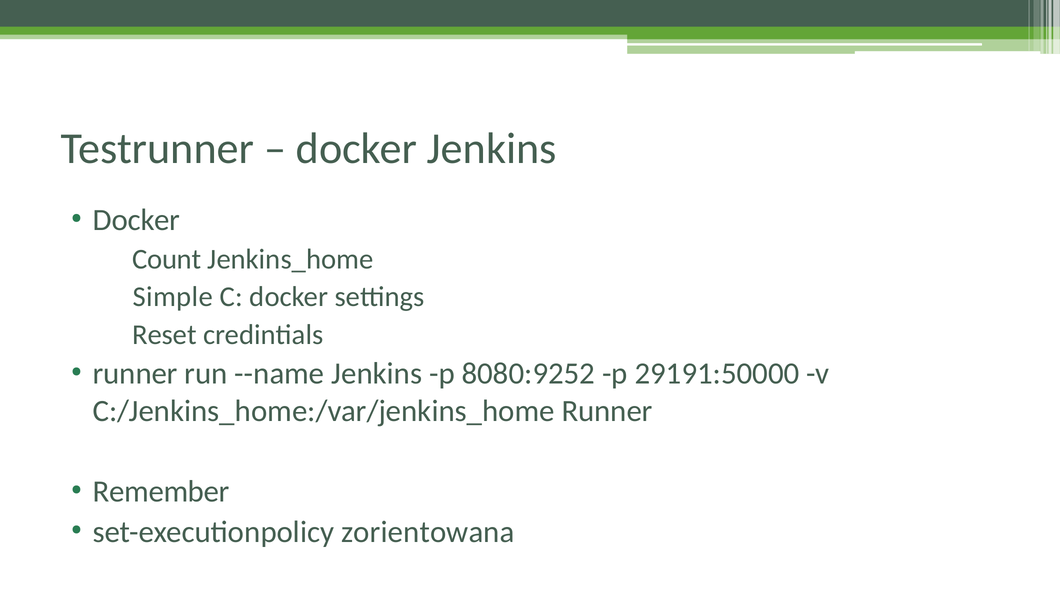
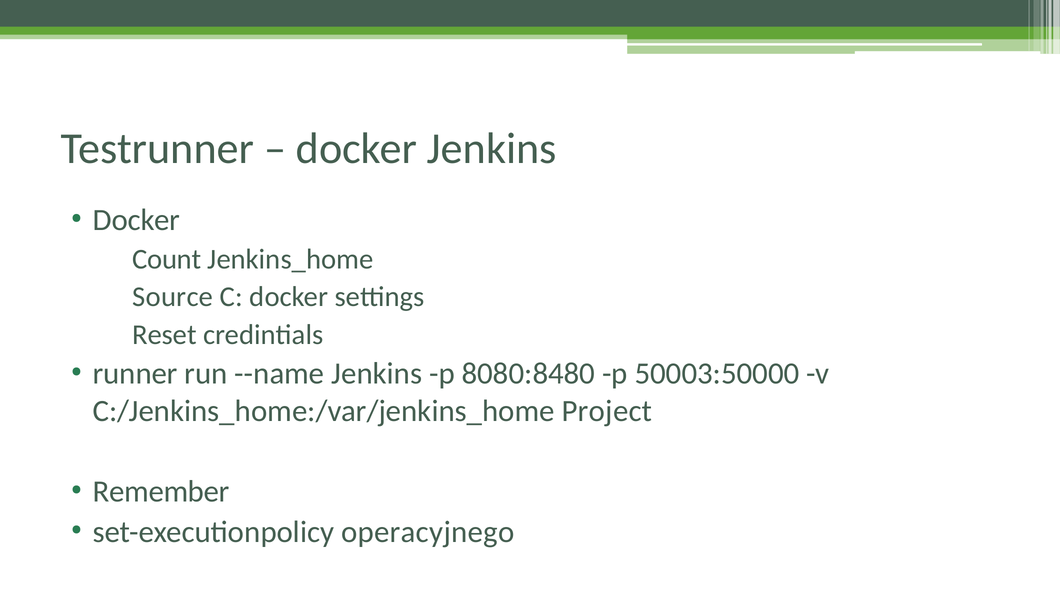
Simple: Simple -> Source
8080:9252: 8080:9252 -> 8080:8480
29191:50000: 29191:50000 -> 50003:50000
C:/Jenkins_home:/var/jenkins_home Runner: Runner -> Project
zorientowana: zorientowana -> operacyjnego
